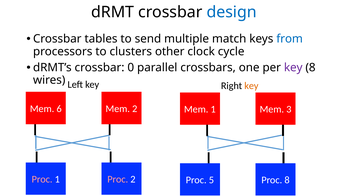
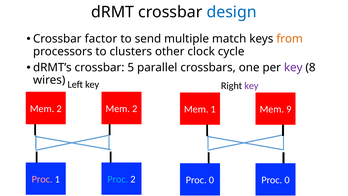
tables: tables -> factor
from colour: blue -> orange
0: 0 -> 5
key at (251, 86) colour: orange -> purple
6 at (59, 109): 6 -> 2
3: 3 -> 9
Proc at (118, 179) colour: pink -> light blue
2 Proc 5: 5 -> 0
8 at (287, 180): 8 -> 0
